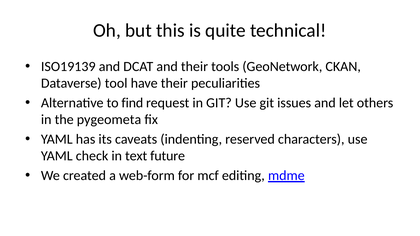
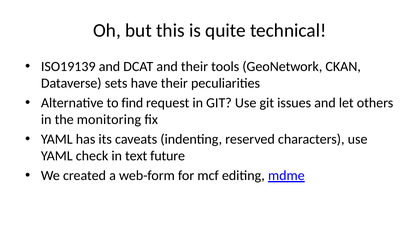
tool: tool -> sets
pygeometa: pygeometa -> monitoring
